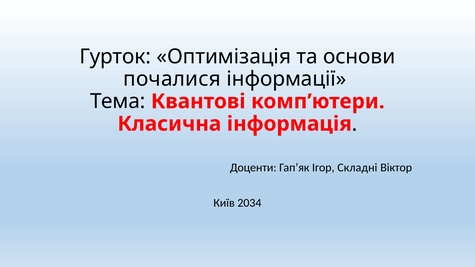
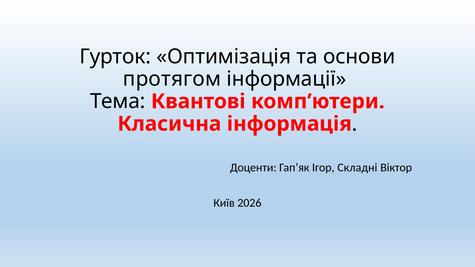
почалися: почалися -> протягом
2034: 2034 -> 2026
